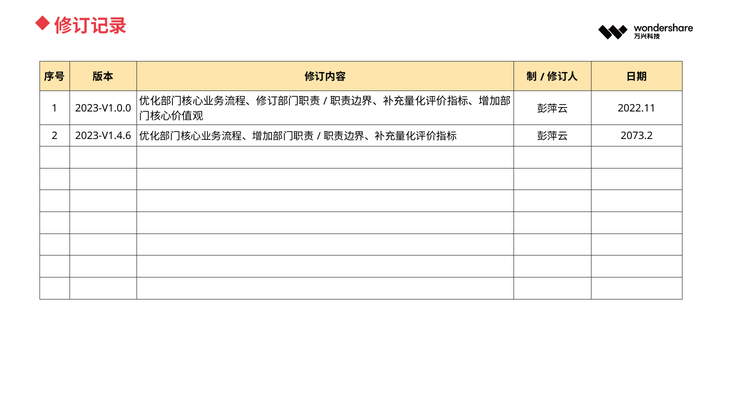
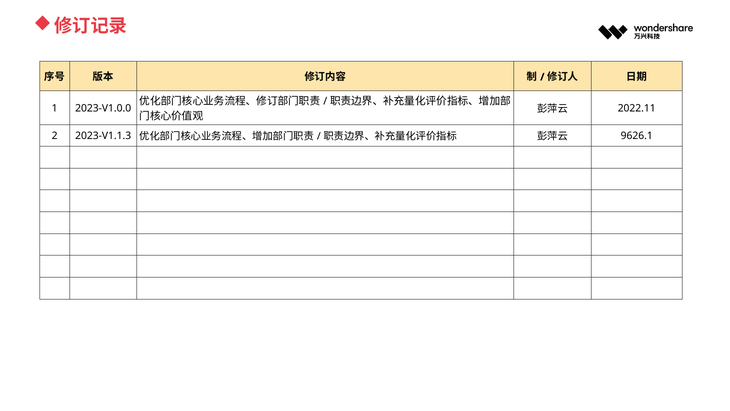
2023-V1.4.6: 2023-V1.4.6 -> 2023-V1.1.3
2073.2: 2073.2 -> 9626.1
